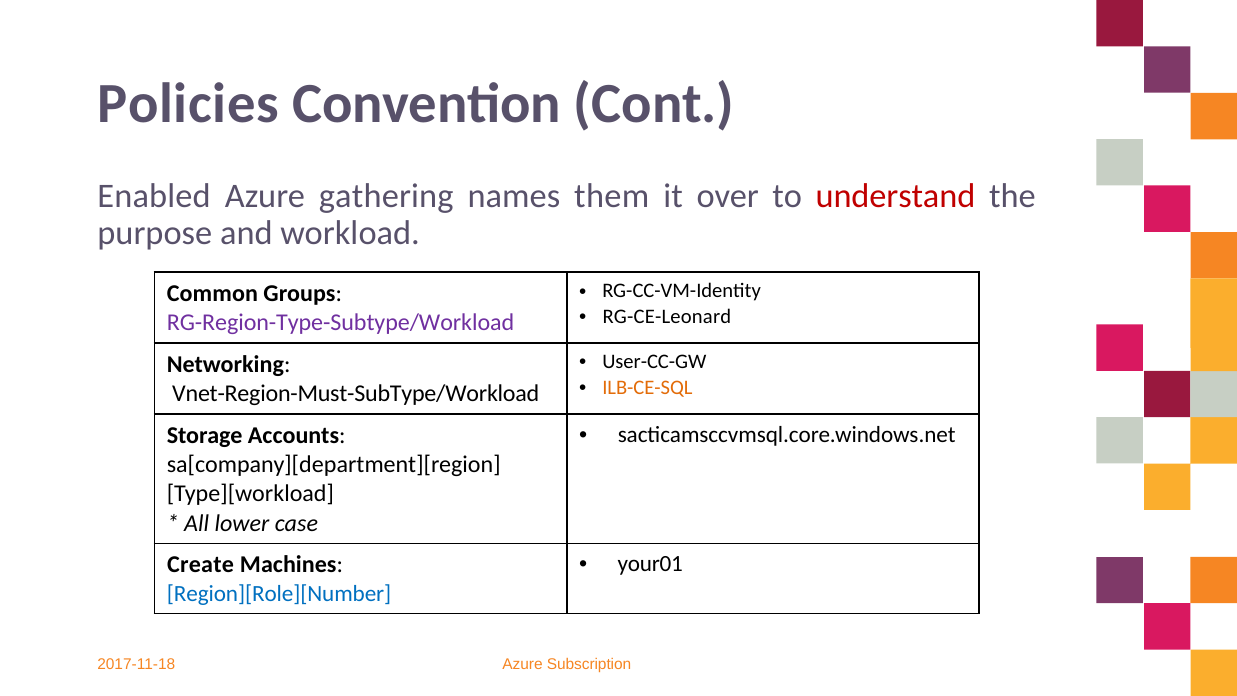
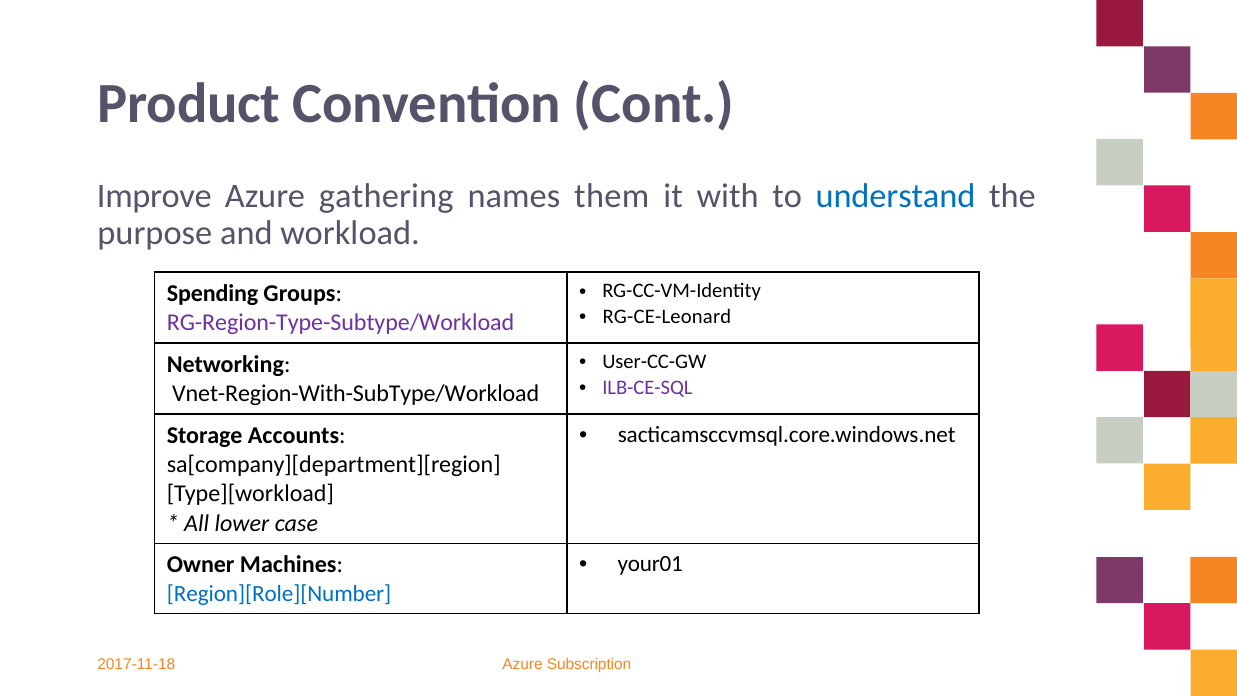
Policies: Policies -> Product
Enabled: Enabled -> Improve
over: over -> with
understand colour: red -> blue
Common: Common -> Spending
ILB-CE-SQL colour: orange -> purple
Vnet-Region-Must-SubType/Workload: Vnet-Region-Must-SubType/Workload -> Vnet-Region-With-SubType/Workload
Create: Create -> Owner
